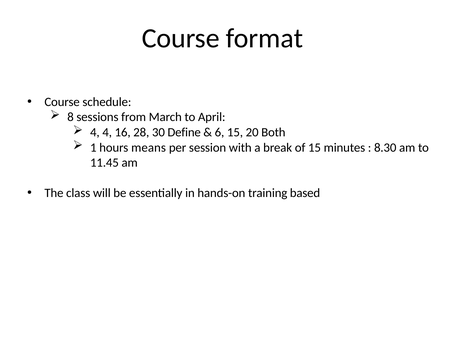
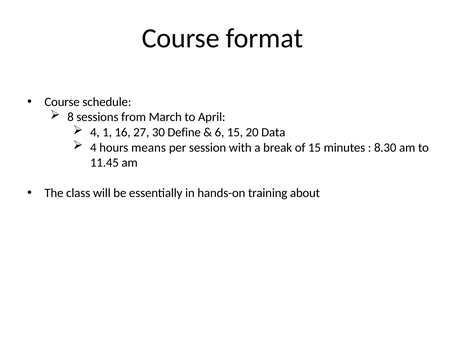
4 4: 4 -> 1
28: 28 -> 27
Both: Both -> Data
1 at (93, 148): 1 -> 4
based: based -> about
